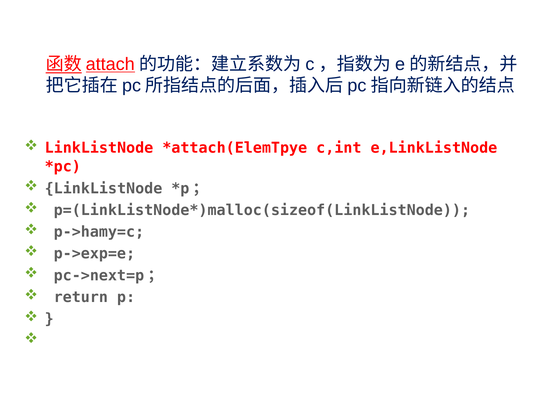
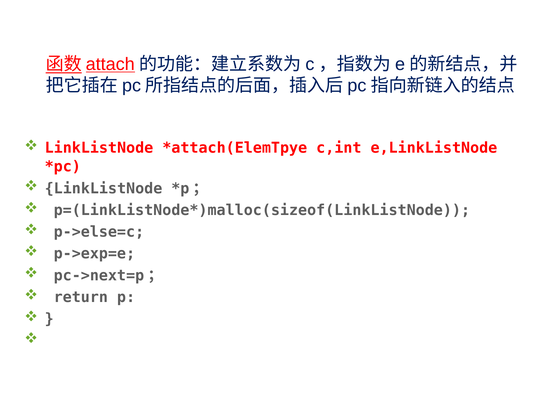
p->hamy=c: p->hamy=c -> p->else=c
